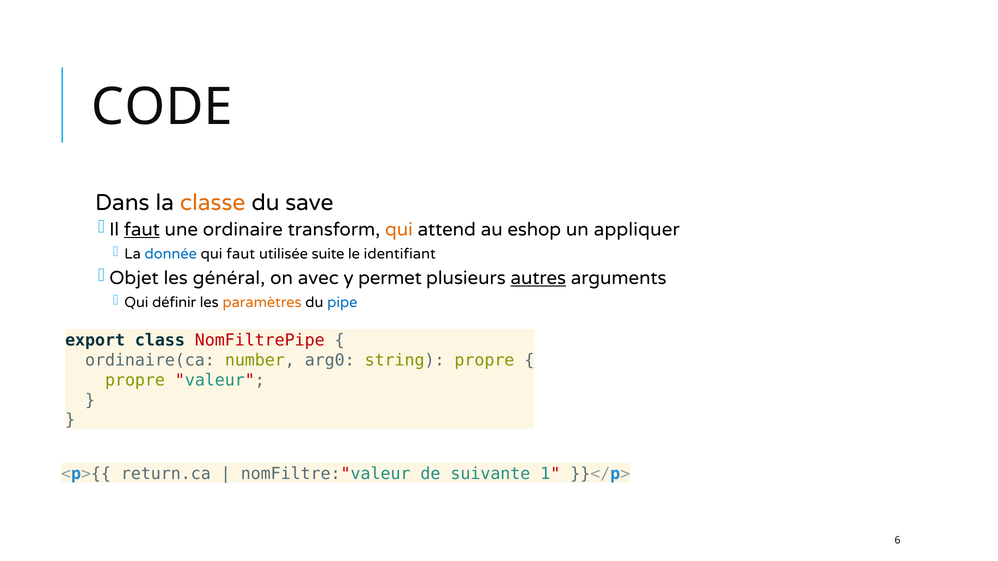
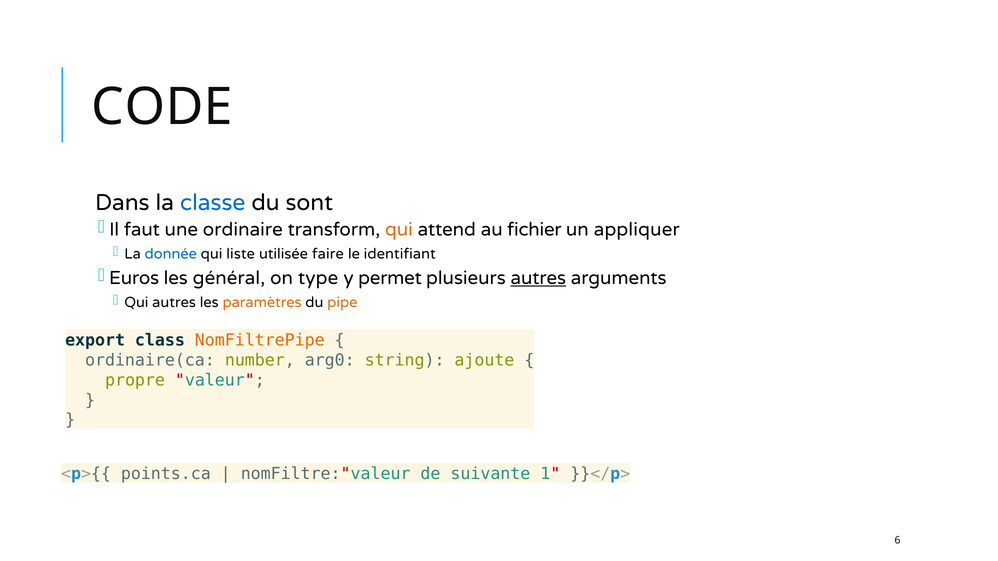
classe colour: orange -> blue
save: save -> sont
faut at (142, 230) underline: present -> none
eshop: eshop -> fichier
qui faut: faut -> liste
suite: suite -> faire
Objet: Objet -> Euros
avec: avec -> type
Qui définir: définir -> autres
pipe colour: blue -> orange
NomFiltrePipe colour: red -> orange
string propre: propre -> ajoute
return.ca: return.ca -> points.ca
